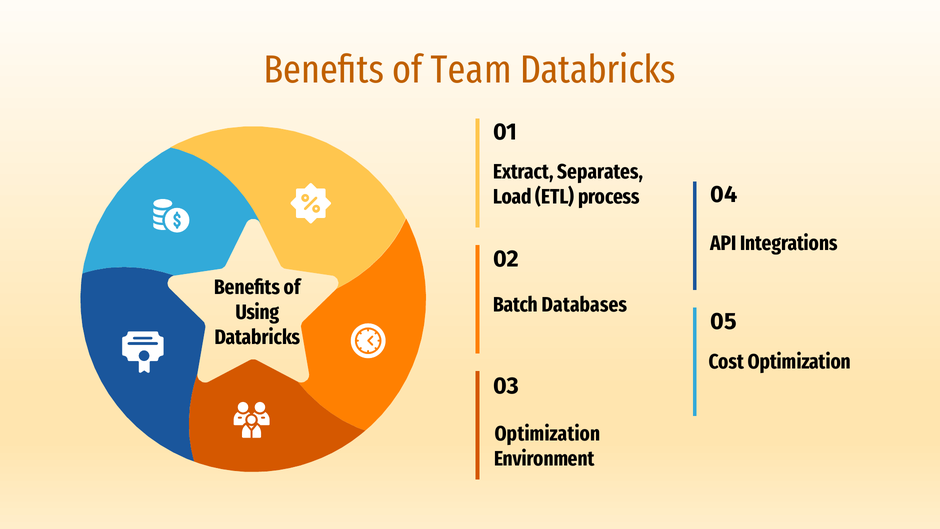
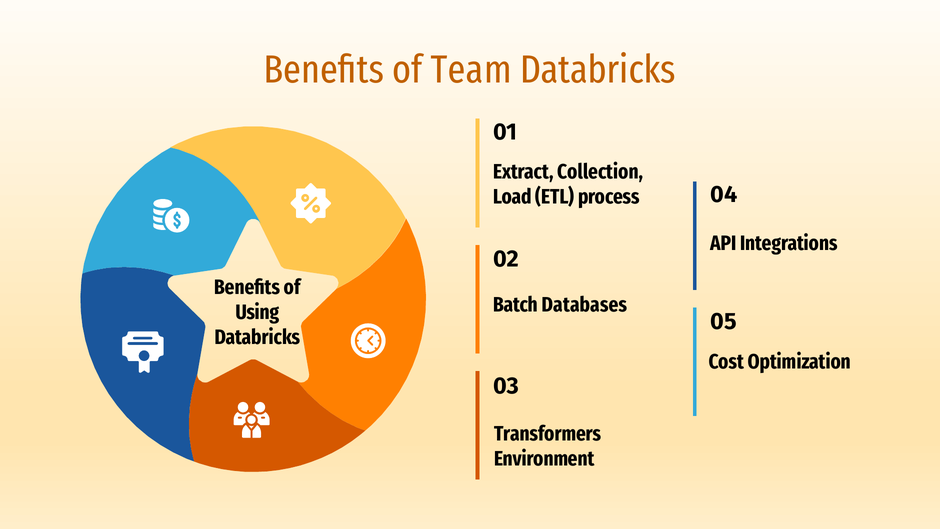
Separates: Separates -> Collection
Optimization at (548, 434): Optimization -> Transformers
